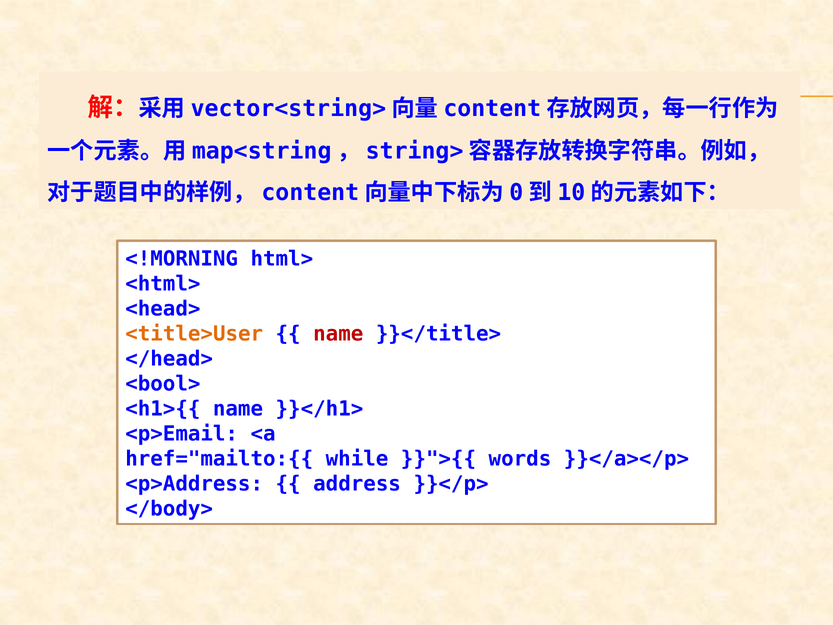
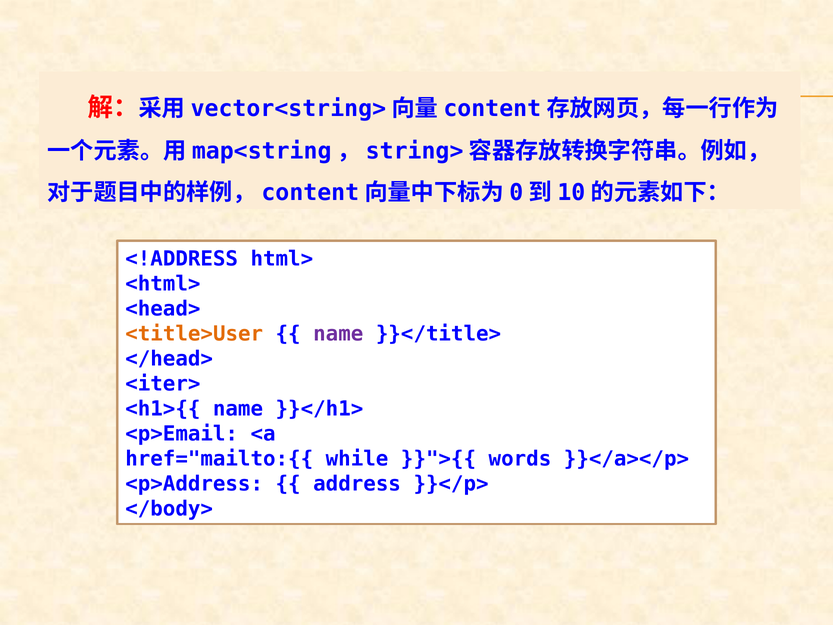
<!MORNING: <!MORNING -> <!ADDRESS
name at (338, 334) colour: red -> purple
<bool>: <bool> -> <iter>
